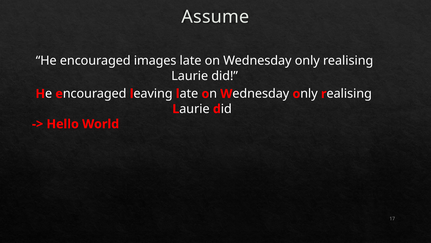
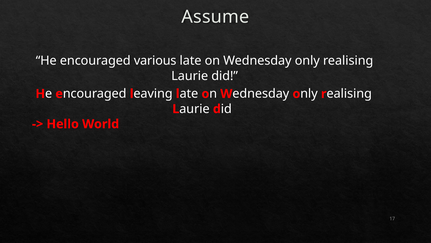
images: images -> various
